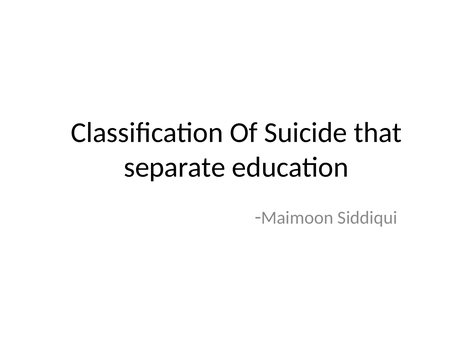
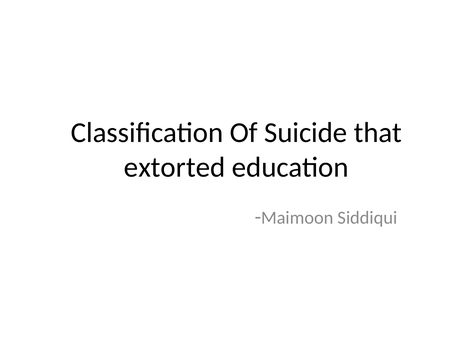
separate: separate -> extorted
